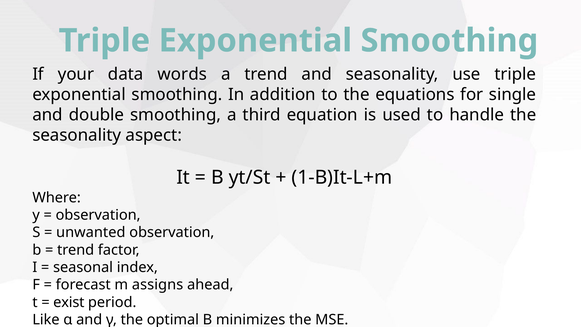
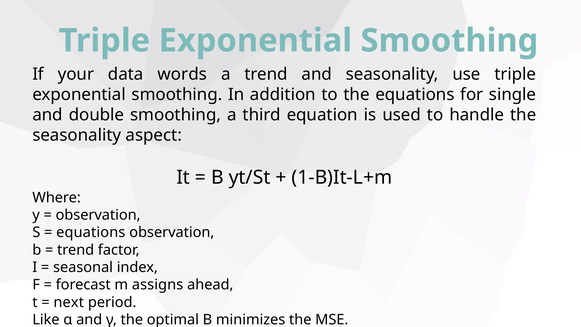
unwanted at (91, 232): unwanted -> equations
exist: exist -> next
